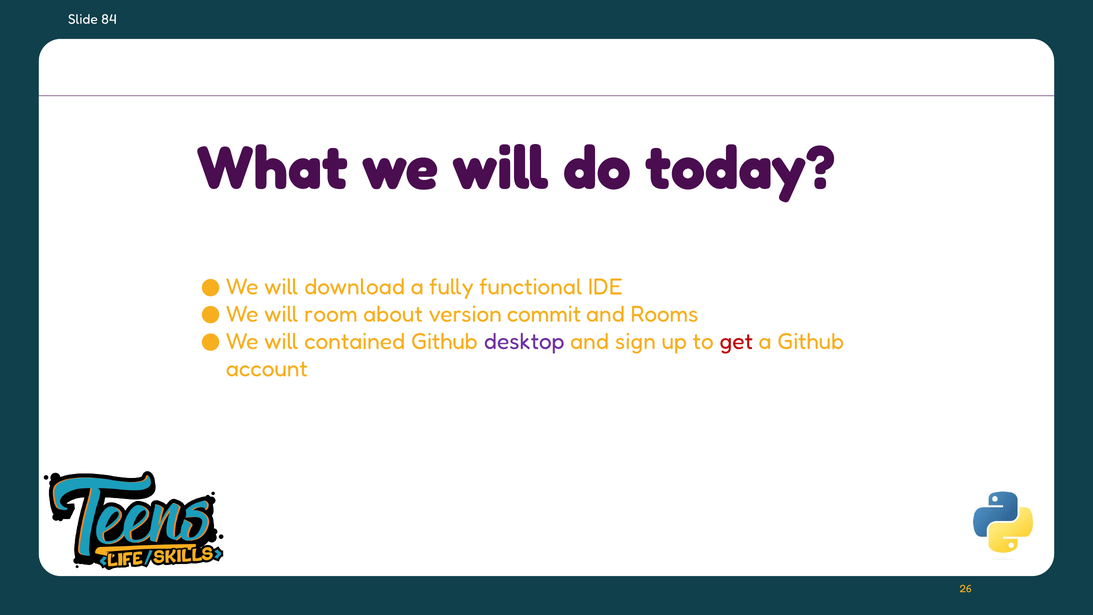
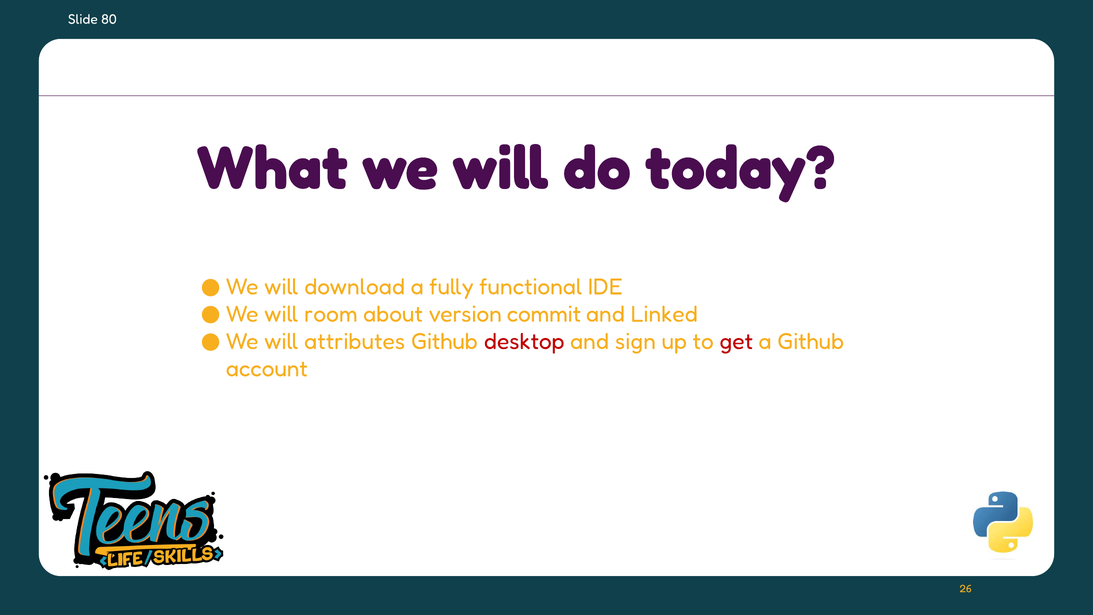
84: 84 -> 80
Rooms: Rooms -> Linked
contained: contained -> attributes
desktop colour: purple -> red
